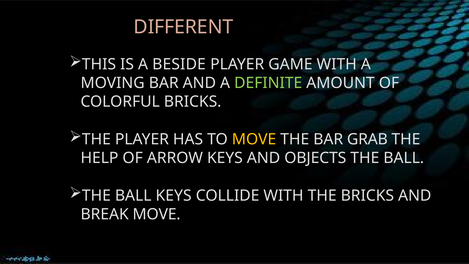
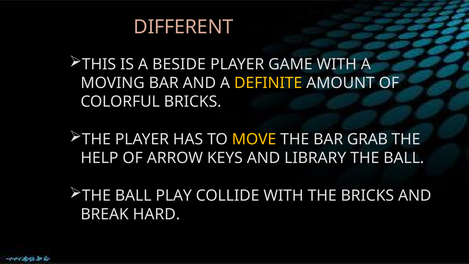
DEFINITE colour: light green -> yellow
OBJECTS: OBJECTS -> LIBRARY
BALL KEYS: KEYS -> PLAY
BREAK MOVE: MOVE -> HARD
